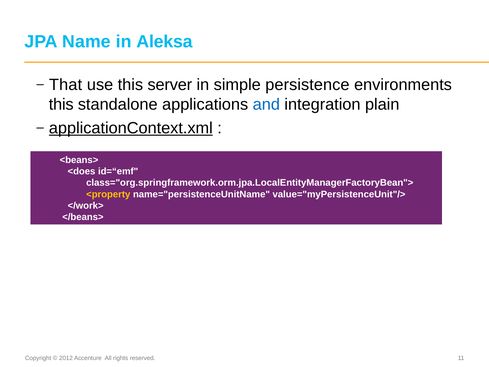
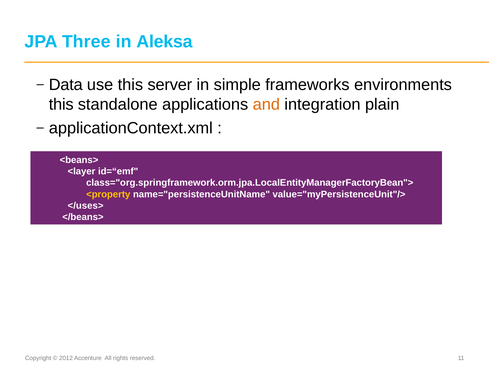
Name: Name -> Three
That: That -> Data
persistence: persistence -> frameworks
and colour: blue -> orange
applicationContext.xml underline: present -> none
<does: <does -> <layer
</work>: </work> -> </uses>
